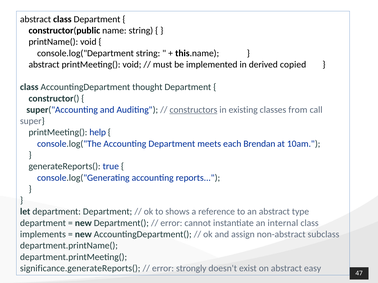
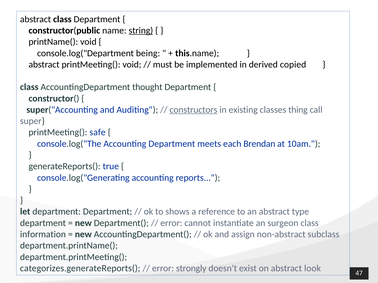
string at (141, 31) underline: none -> present
console.log("Department string: string -> being
from: from -> thing
help: help -> safe
internal: internal -> surgeon
implements: implements -> information
significance.generateReports(: significance.generateReports( -> categorizes.generateReports(
easy: easy -> look
